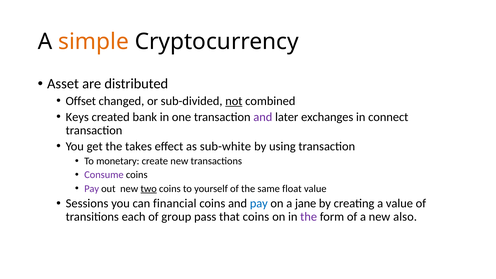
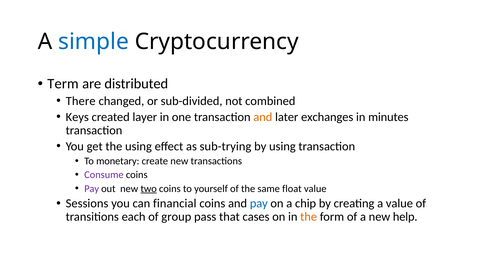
simple colour: orange -> blue
Asset: Asset -> Term
Offset: Offset -> There
not underline: present -> none
bank: bank -> layer
and at (263, 117) colour: purple -> orange
connect: connect -> minutes
the takes: takes -> using
sub-white: sub-white -> sub-trying
jane: jane -> chip
that coins: coins -> cases
the at (309, 217) colour: purple -> orange
also: also -> help
